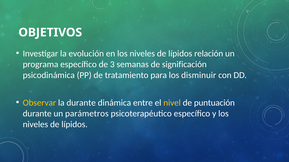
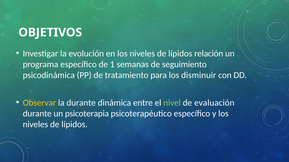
3: 3 -> 1
significación: significación -> seguimiento
nivel colour: yellow -> light green
puntuación: puntuación -> evaluación
parámetros: parámetros -> psicoterapia
